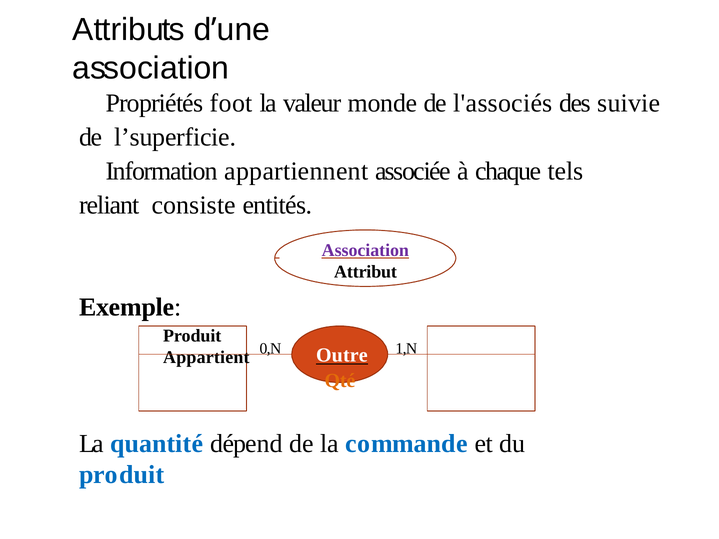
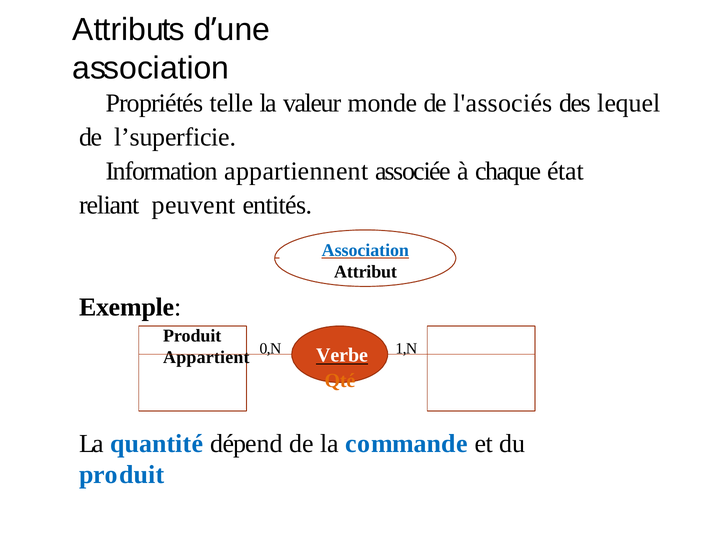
foot: foot -> telle
suivie: suivie -> lequel
tels: tels -> état
consiste: consiste -> peuvent
Association at (365, 250) colour: purple -> blue
Outre: Outre -> Verbe
